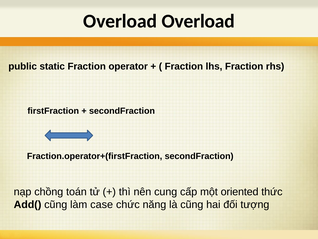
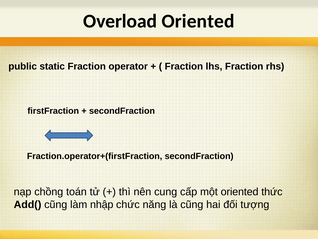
Overload Overload: Overload -> Oriented
case: case -> nhập
